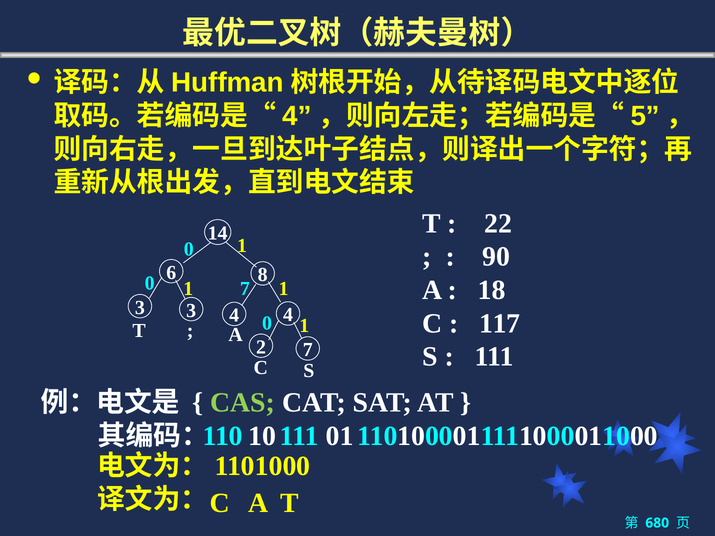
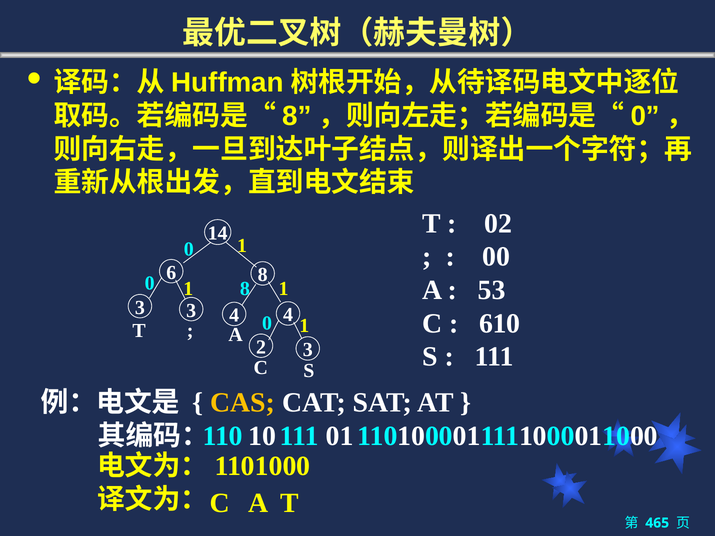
4 at (297, 116): 4 -> 8
5 at (645, 116): 5 -> 0
22: 22 -> 02
90: 90 -> 00
18: 18 -> 53
1 7: 7 -> 8
117: 117 -> 610
2 7: 7 -> 3
CAS colour: light green -> yellow
680: 680 -> 465
